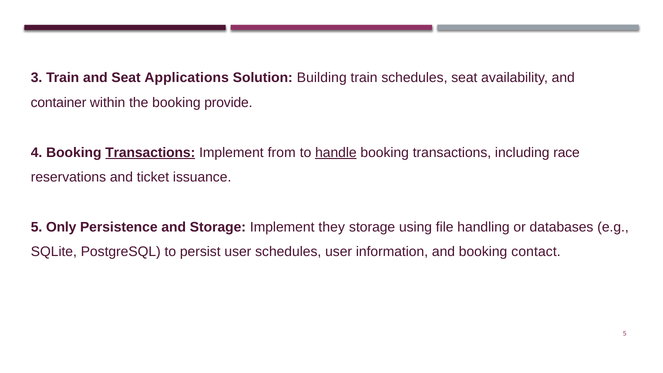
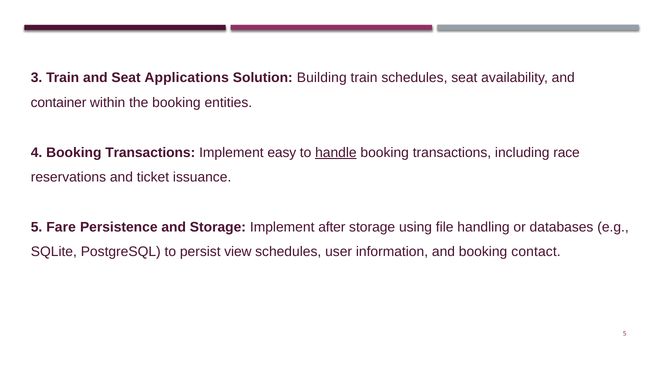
provide: provide -> entities
Transactions at (150, 152) underline: present -> none
from: from -> easy
Only: Only -> Fare
they: they -> after
persist user: user -> view
